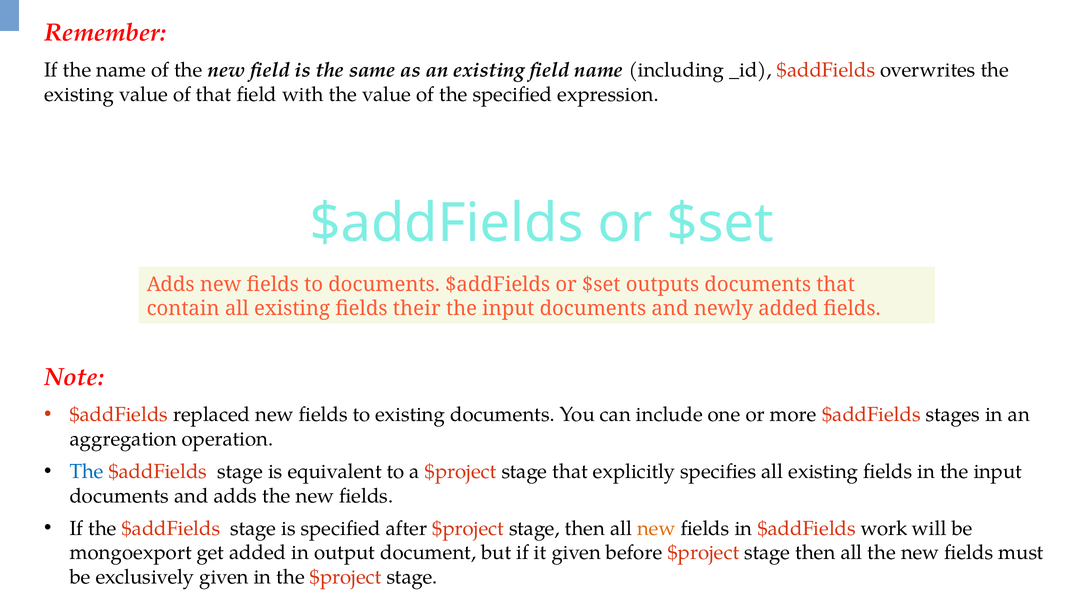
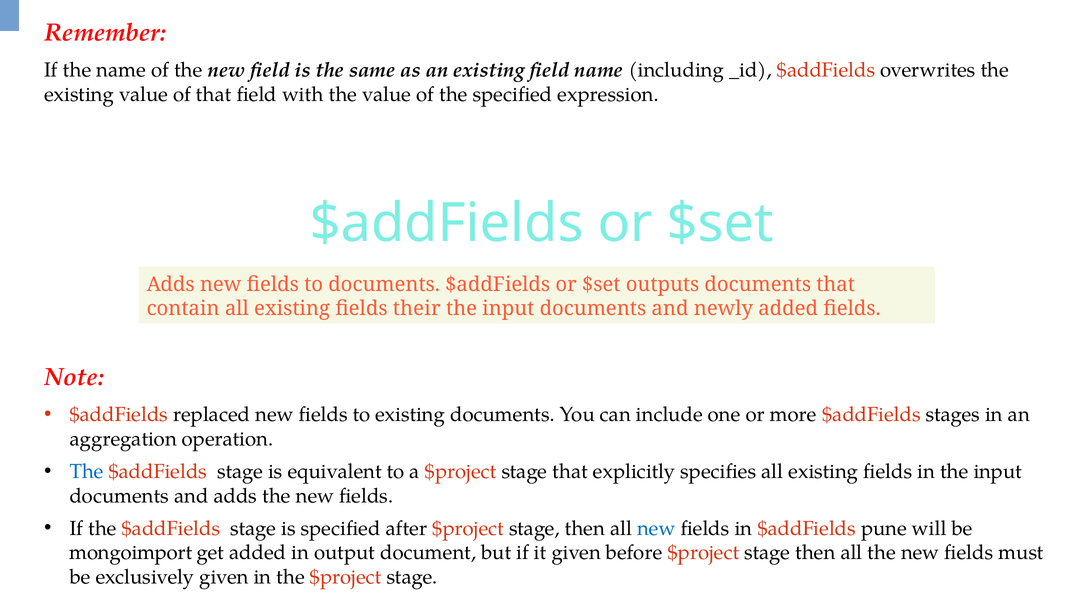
new at (656, 528) colour: orange -> blue
work: work -> pune
mongoexport: mongoexport -> mongoimport
